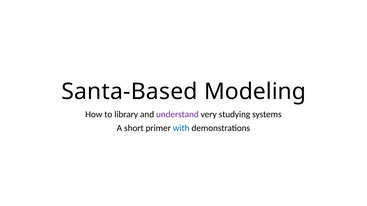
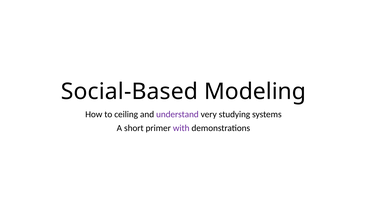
Santa-Based: Santa-Based -> Social-Based
library: library -> ceiling
with colour: blue -> purple
